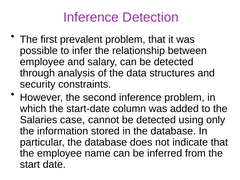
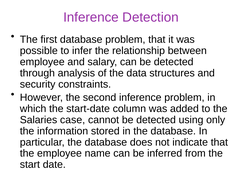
first prevalent: prevalent -> database
